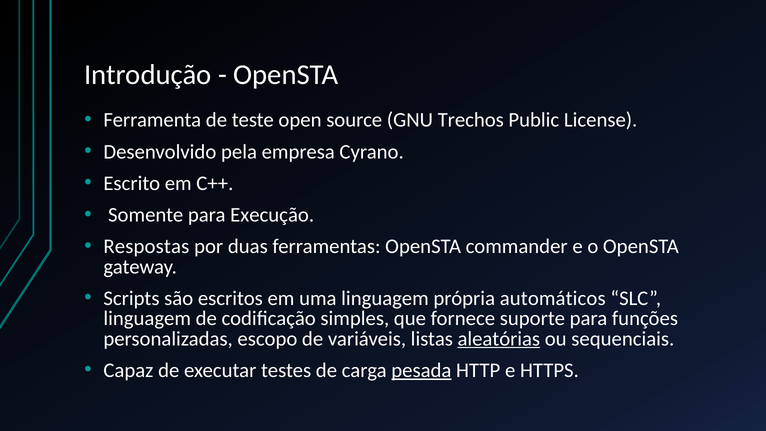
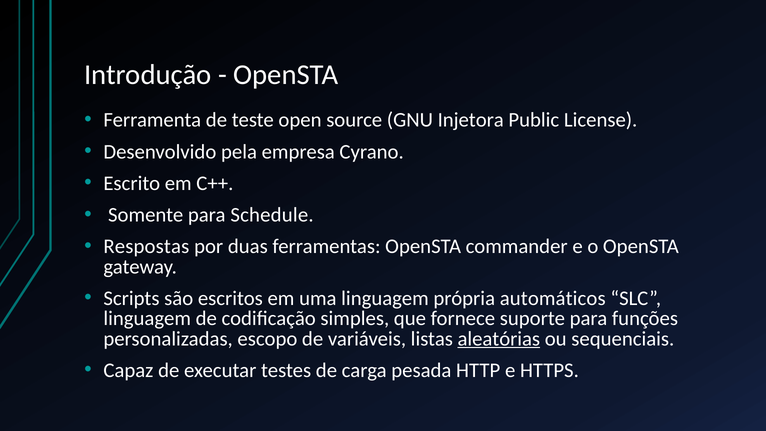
Trechos: Trechos -> Injetora
Execução: Execução -> Schedule
pesada underline: present -> none
